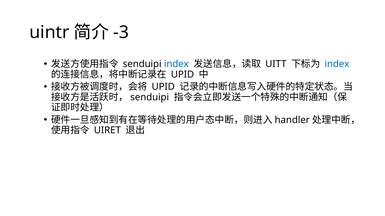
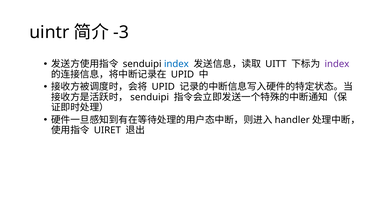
index at (337, 64) colour: blue -> purple
